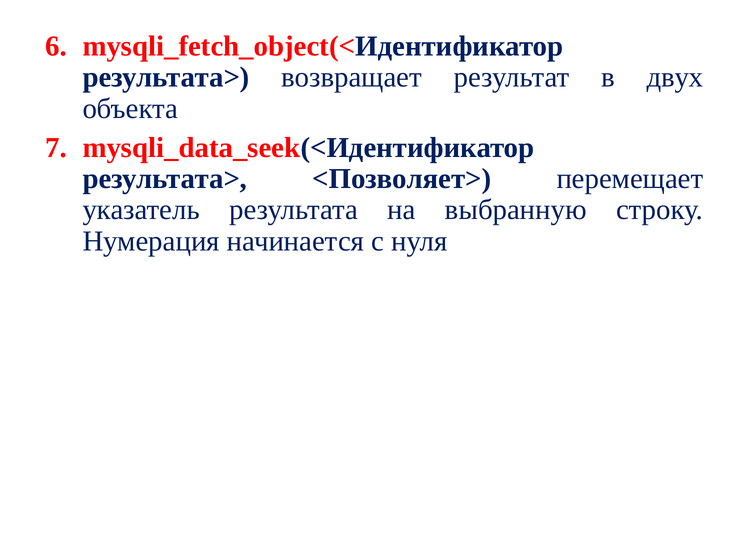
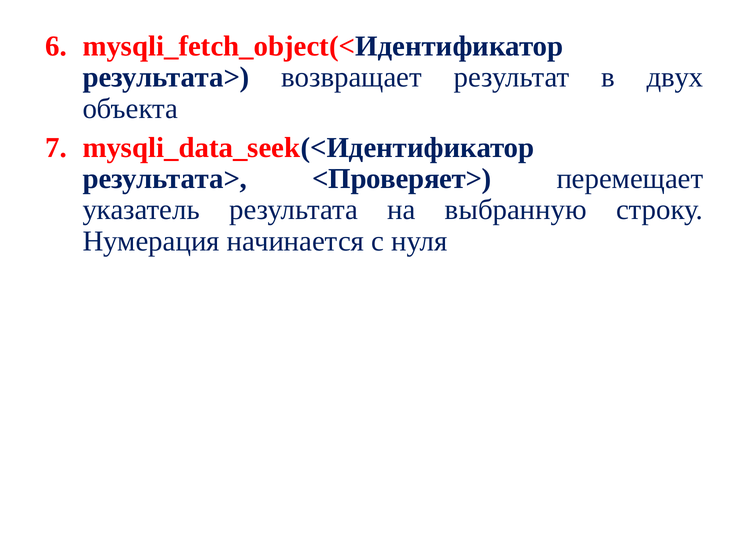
<Позволяет>: <Позволяет> -> <Проверяет>
